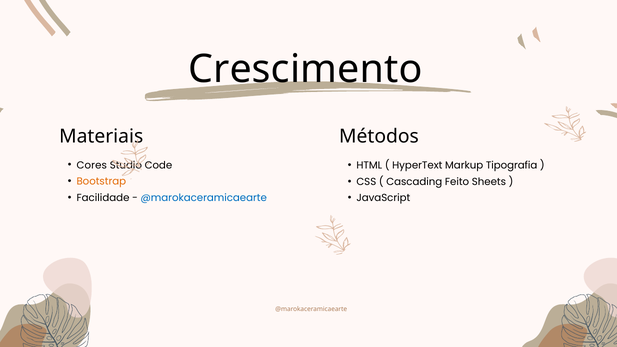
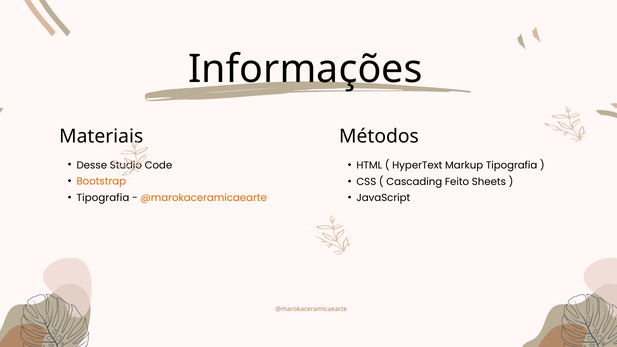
Crescimento: Crescimento -> Informações
Cores: Cores -> Desse
Facilidade at (103, 198): Facilidade -> Tipografia
@marokaceramicaearte at (204, 198) colour: blue -> orange
